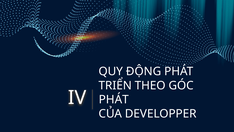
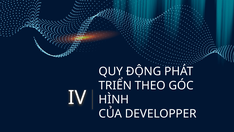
PHÁT at (114, 99): PHÁT -> HÌNH
